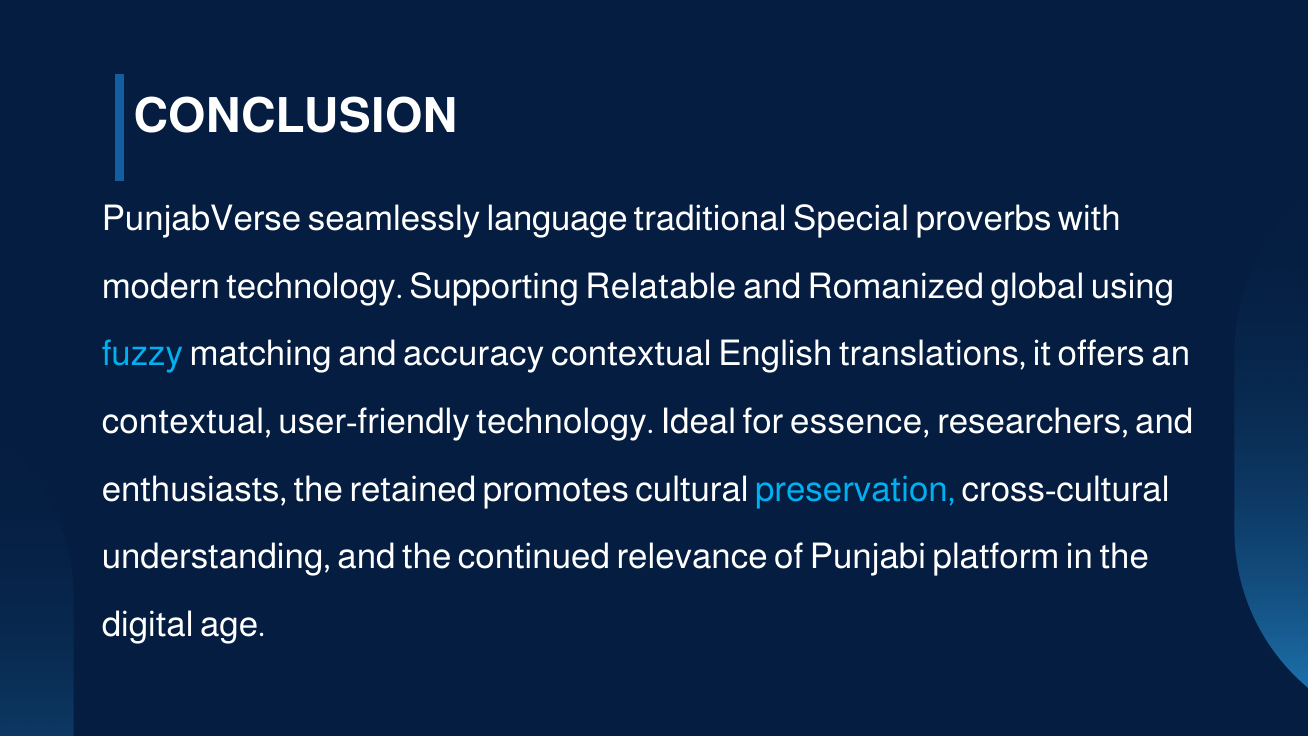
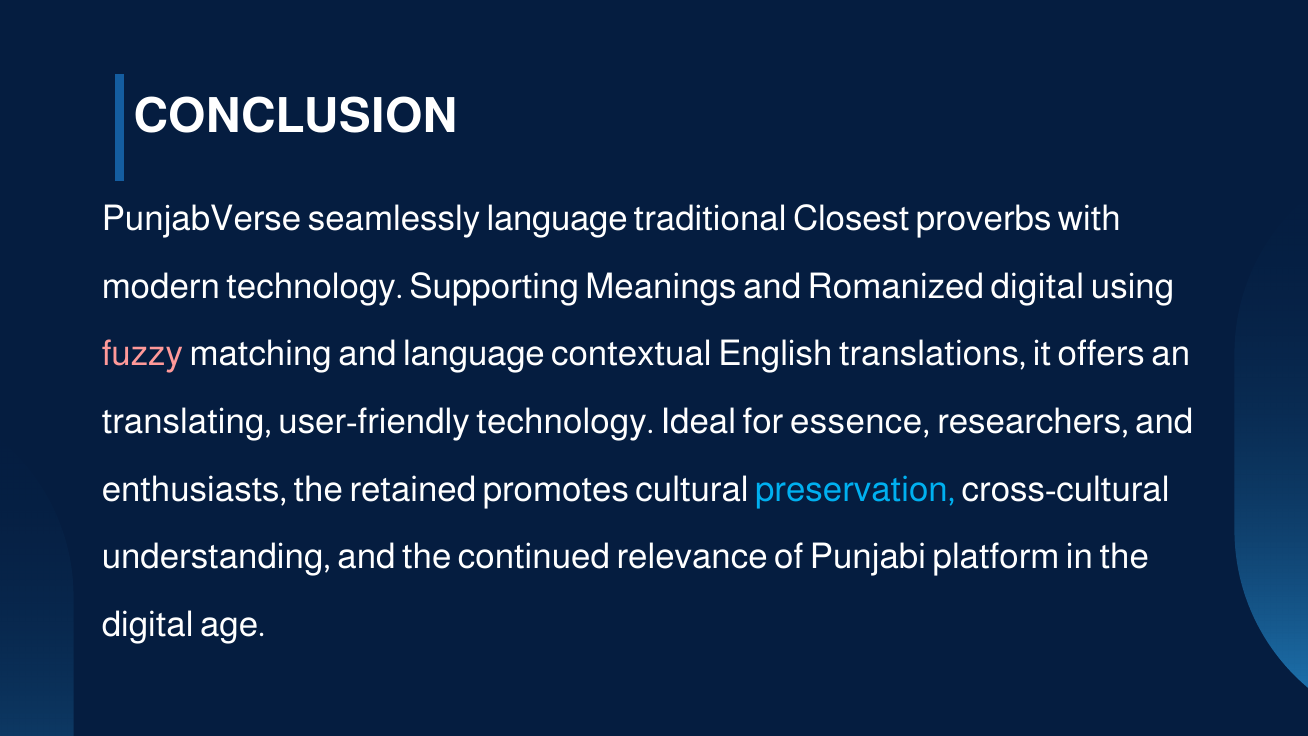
Special: Special -> Closest
Relatable: Relatable -> Meanings
Romanized global: global -> digital
fuzzy colour: light blue -> pink
and accuracy: accuracy -> language
contextual at (187, 422): contextual -> translating
